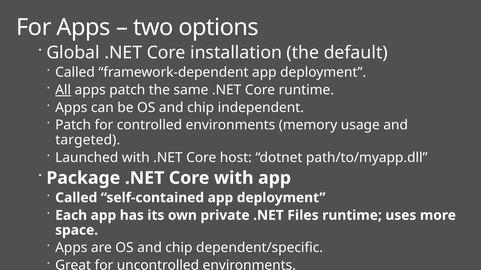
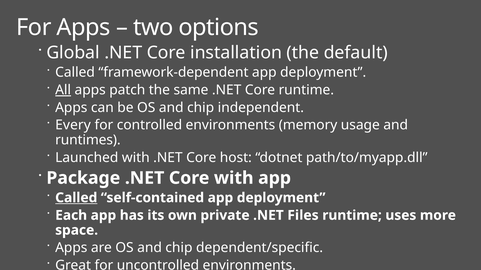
Patch at (73, 125): Patch -> Every
targeted: targeted -> runtimes
Called at (76, 198) underline: none -> present
